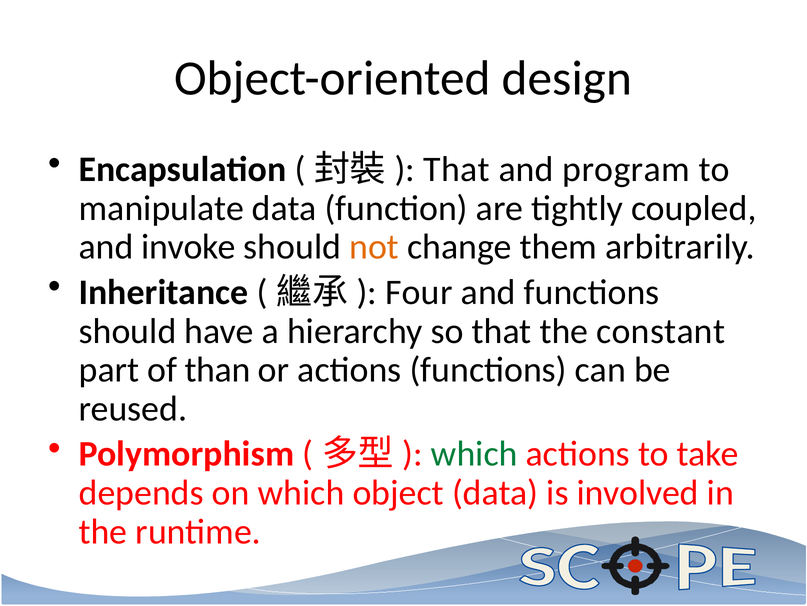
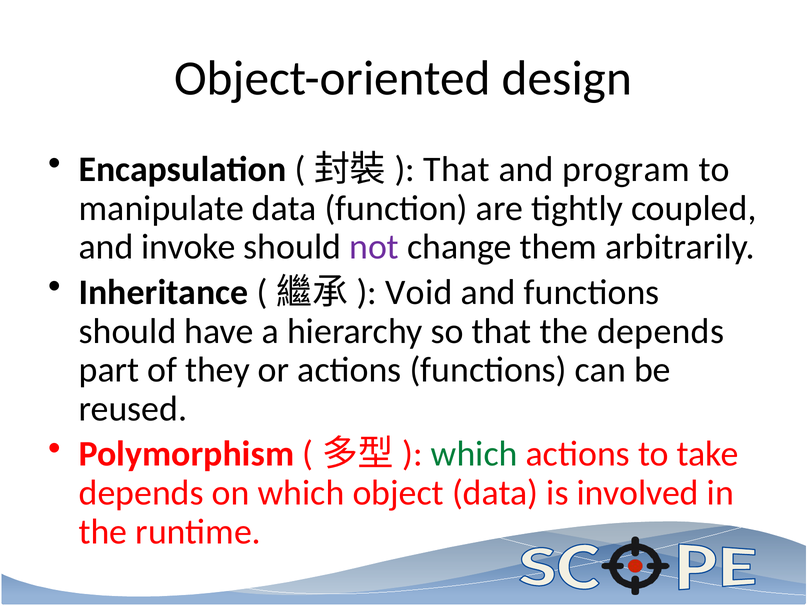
not colour: orange -> purple
Four: Four -> Void
the constant: constant -> depends
than: than -> they
